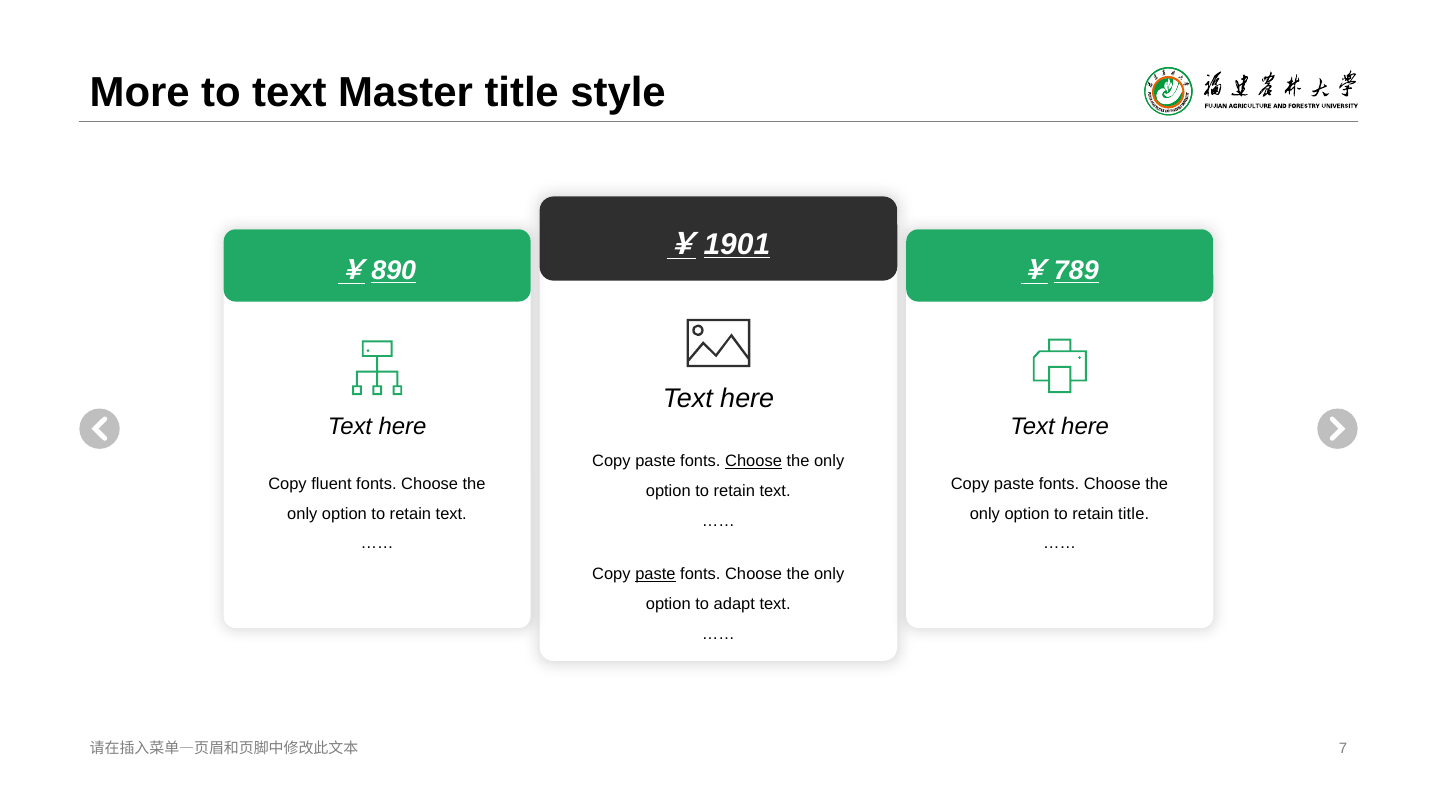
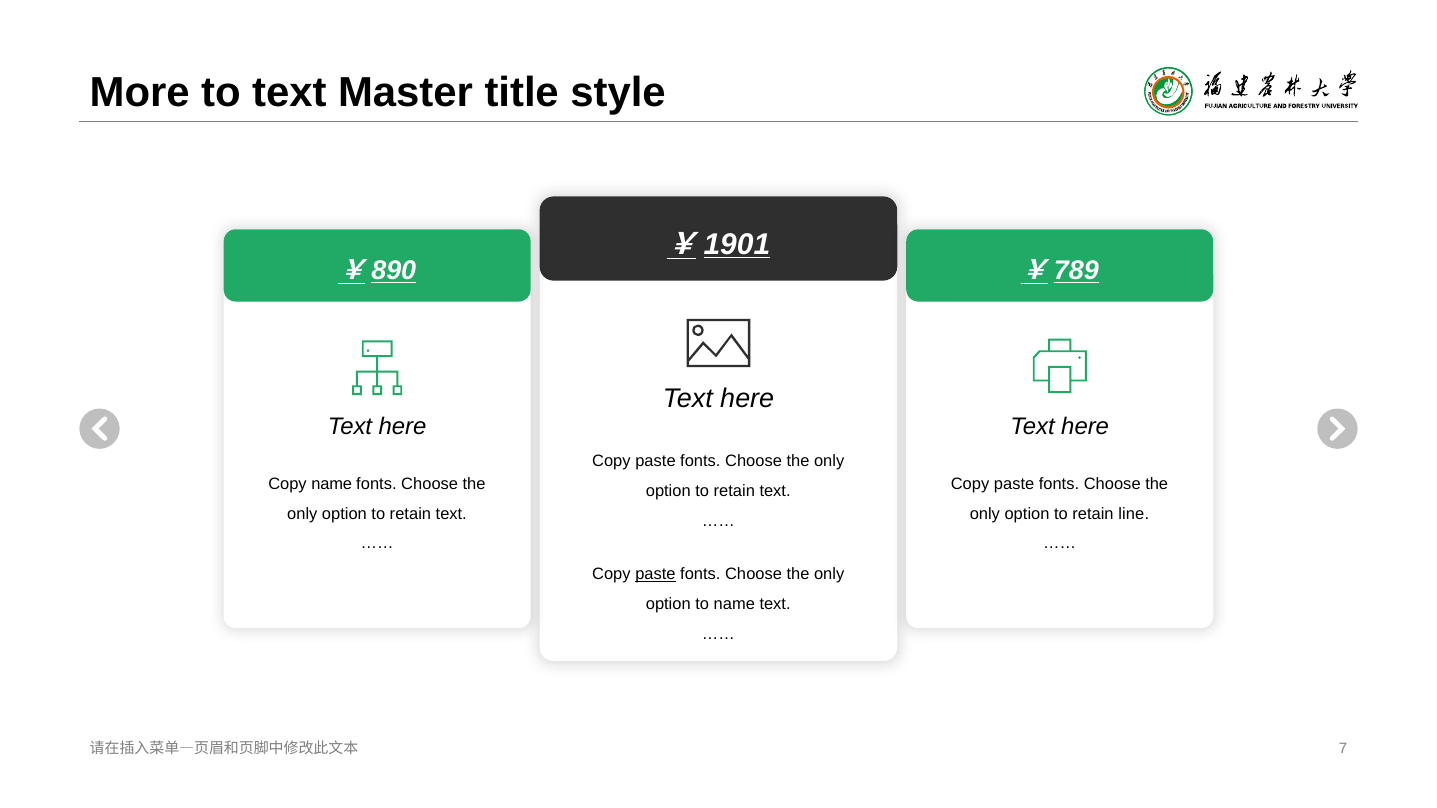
Choose at (754, 461) underline: present -> none
Copy fluent: fluent -> name
retain title: title -> line
to adapt: adapt -> name
